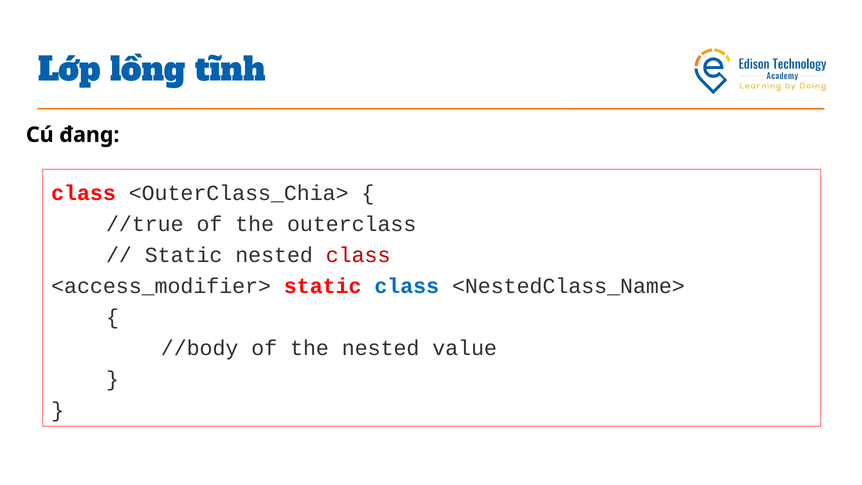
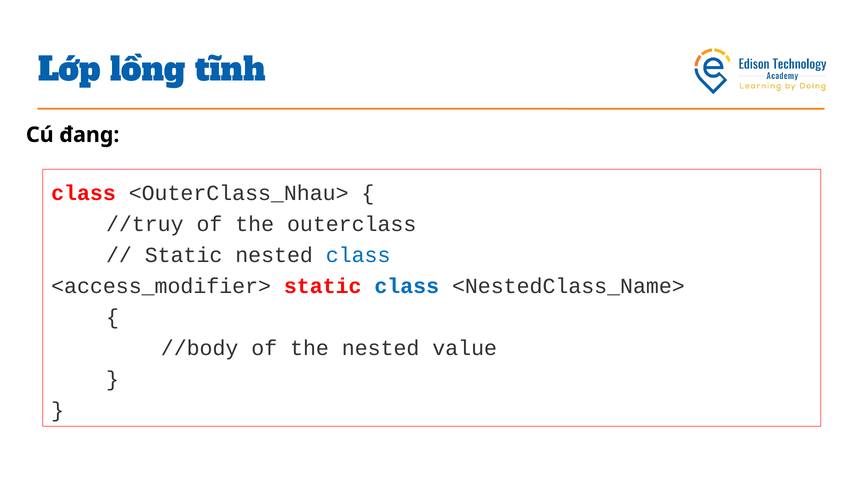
<OuterClass_Chia>: <OuterClass_Chia> -> <OuterClass_Nhau>
//true: //true -> //truy
class at (358, 255) colour: red -> blue
